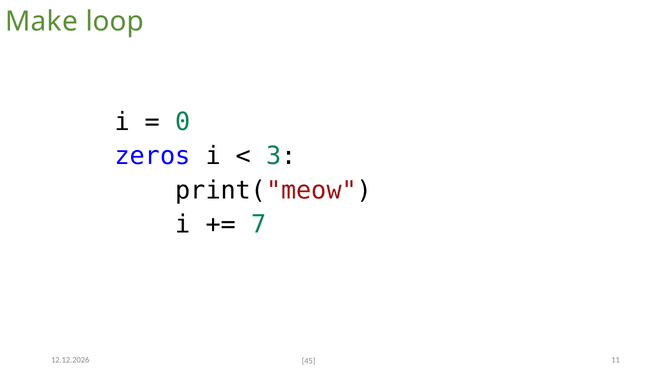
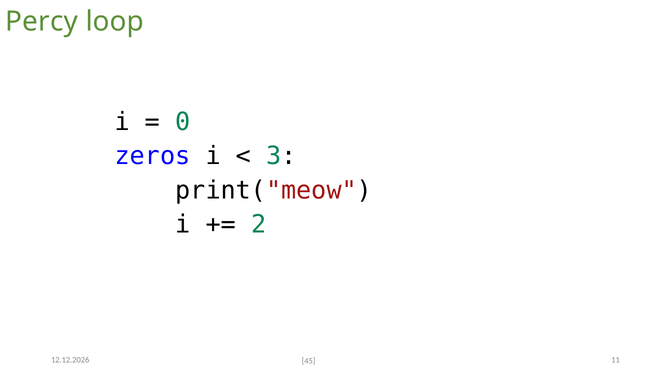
Make: Make -> Percy
7: 7 -> 2
